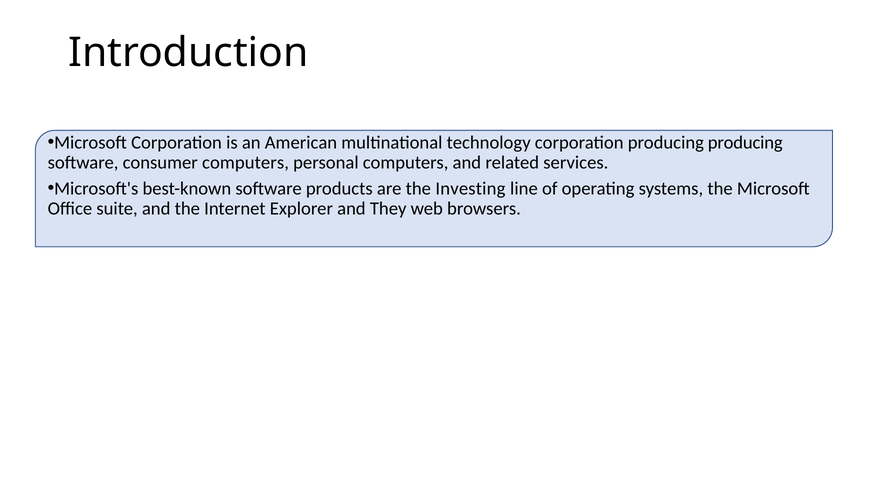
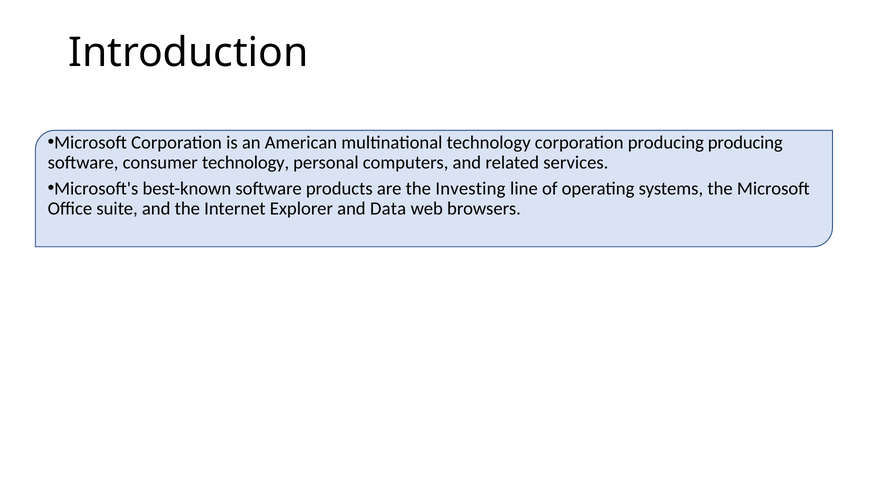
consumer computers: computers -> technology
They: They -> Data
